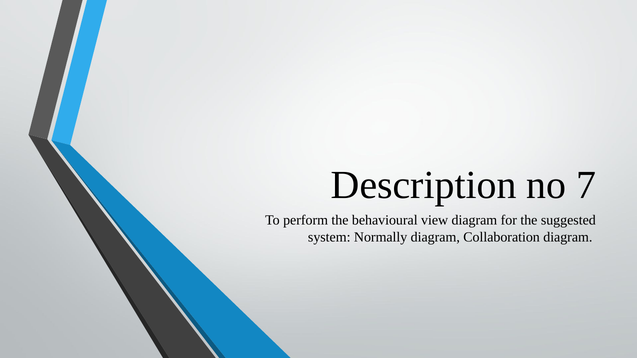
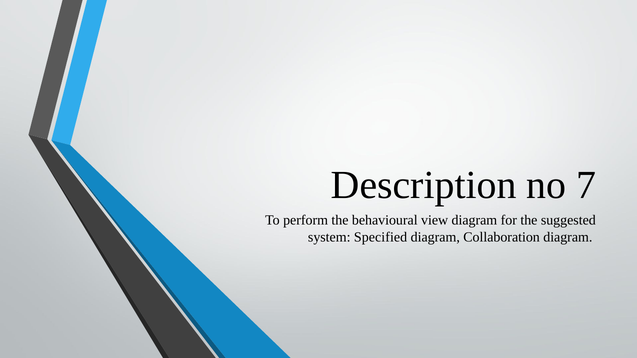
Normally: Normally -> Specified
